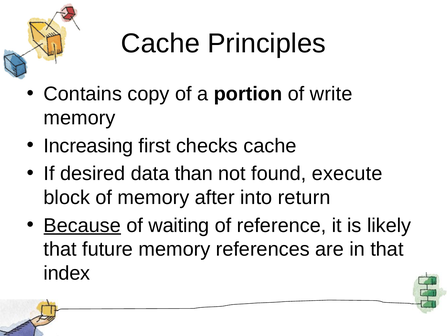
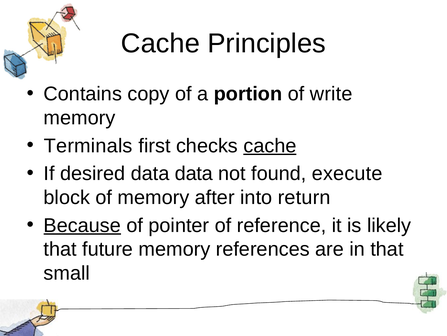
Increasing: Increasing -> Terminals
cache at (270, 145) underline: none -> present
data than: than -> data
waiting: waiting -> pointer
index: index -> small
